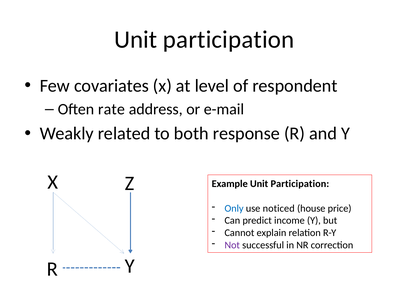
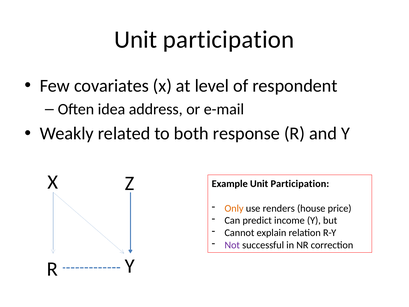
rate: rate -> idea
Only colour: blue -> orange
noticed: noticed -> renders
